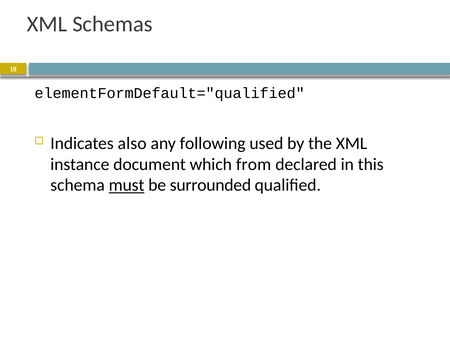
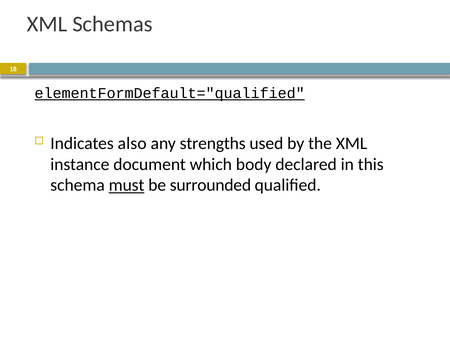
elementFormDefault="qualified underline: none -> present
following: following -> strengths
from: from -> body
